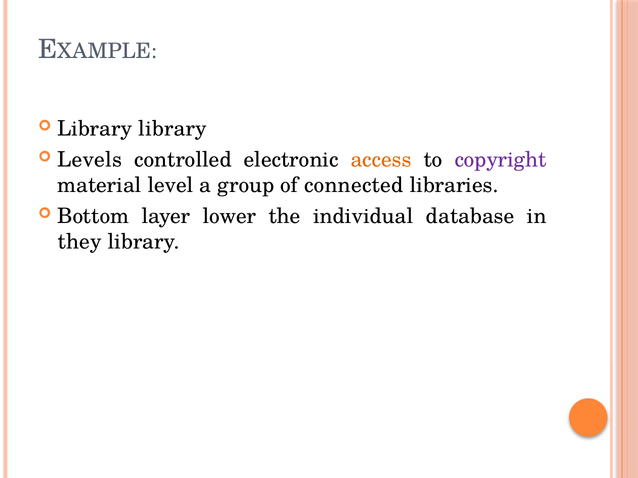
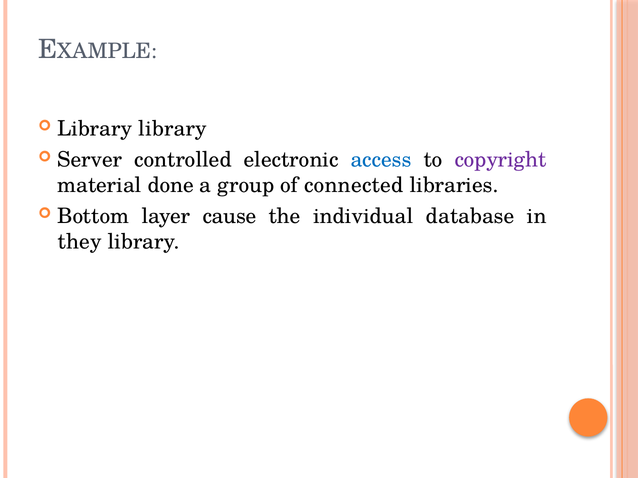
Levels: Levels -> Server
access colour: orange -> blue
level: level -> done
lower: lower -> cause
